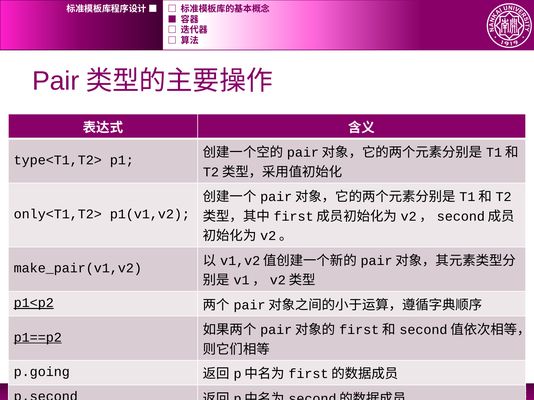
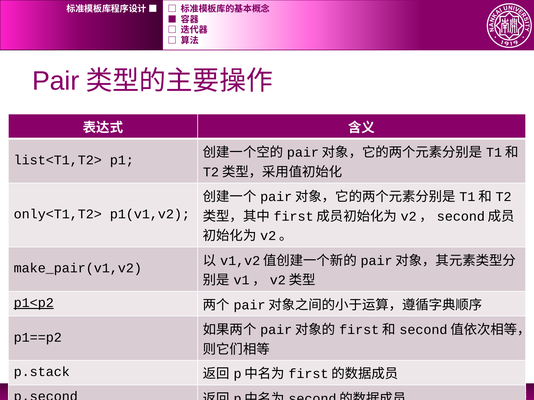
type<T1,T2>: type<T1,T2> -> list<T1,T2>
p1==p2 underline: present -> none
p.going: p.going -> p.stack
